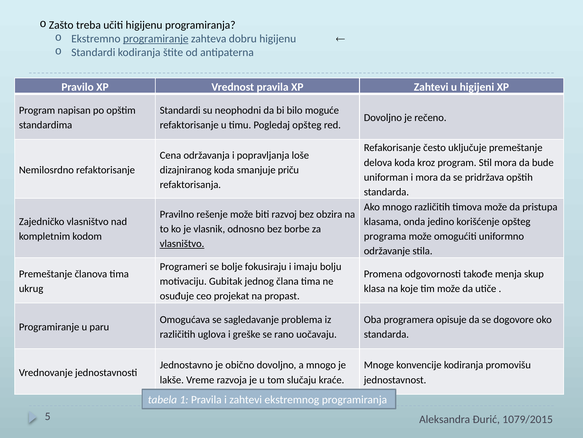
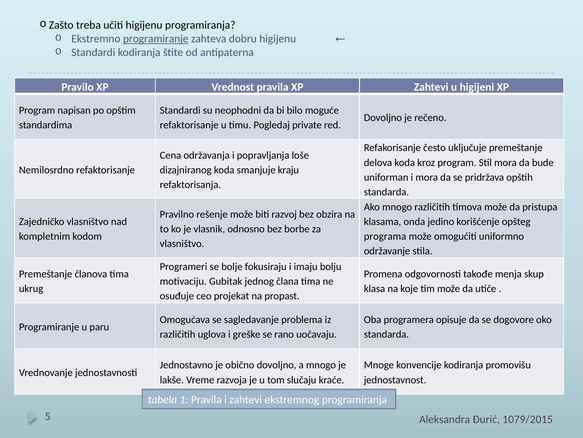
Pogledaj opšteg: opšteg -> private
priču: priču -> kraju
vlasništvo at (182, 243) underline: present -> none
